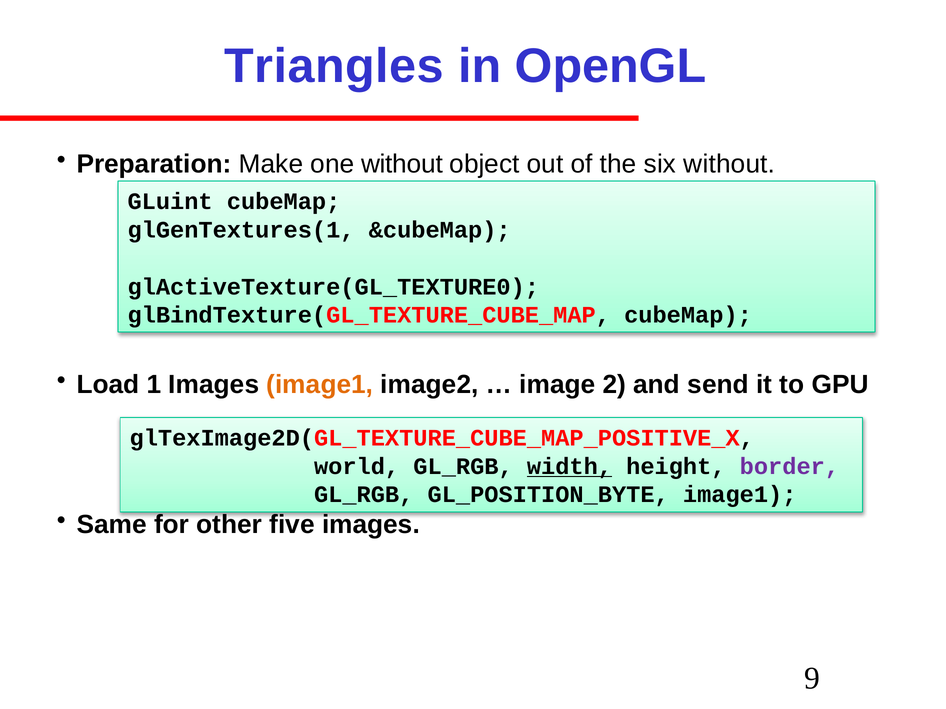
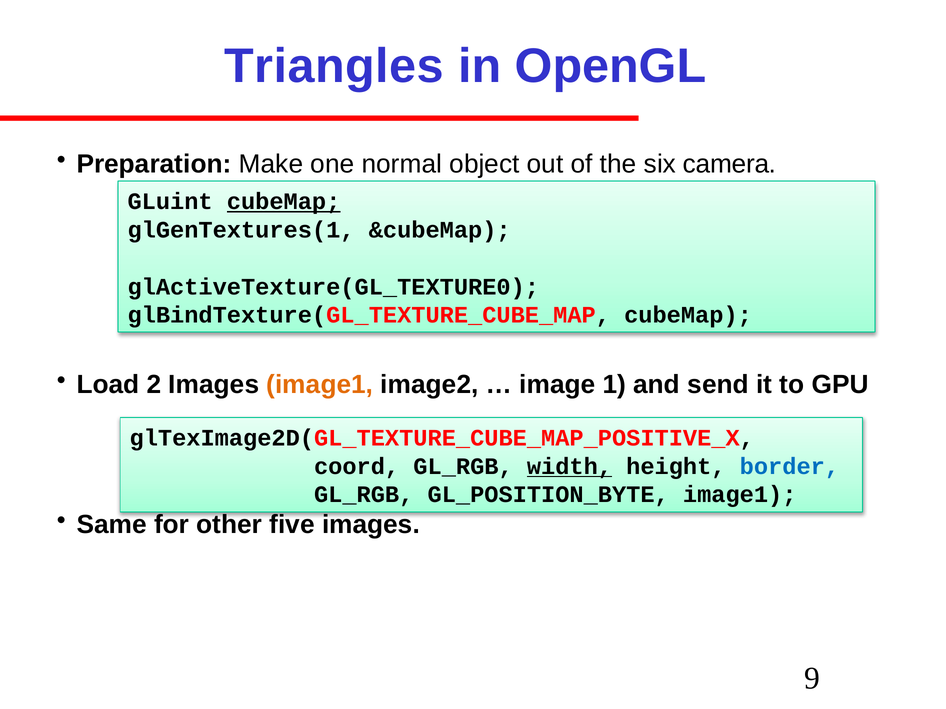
one without: without -> normal
six without: without -> camera
cubeMap at (284, 202) underline: none -> present
1: 1 -> 2
2: 2 -> 1
world: world -> coord
border colour: purple -> blue
